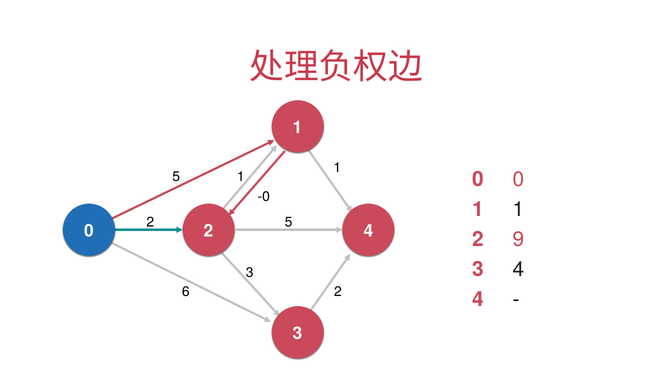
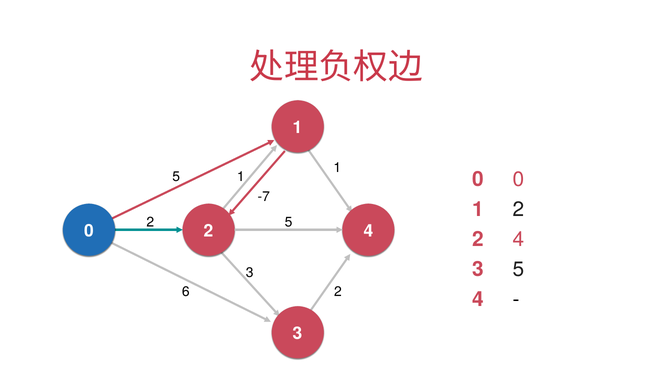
-0: -0 -> -7
1 at (518, 209): 1 -> 2
9 at (518, 239): 9 -> 4
4 at (518, 269): 4 -> 5
